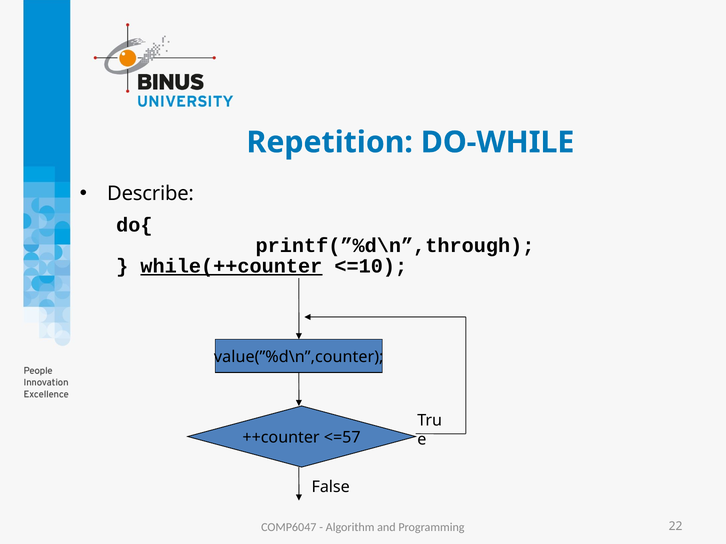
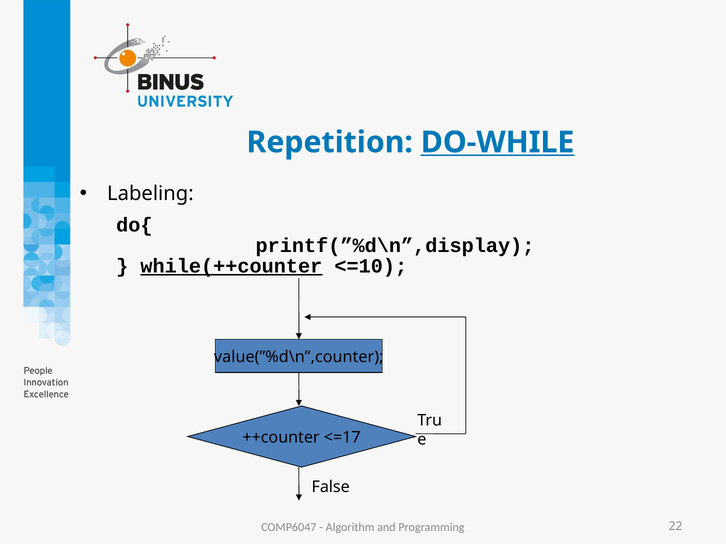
DO-WHILE underline: none -> present
Describe: Describe -> Labeling
printf(”%d\n”,through: printf(”%d\n”,through -> printf(”%d\n”,display
<=57: <=57 -> <=17
